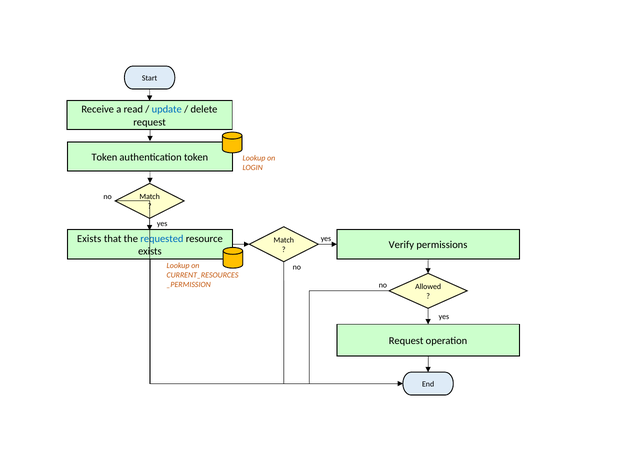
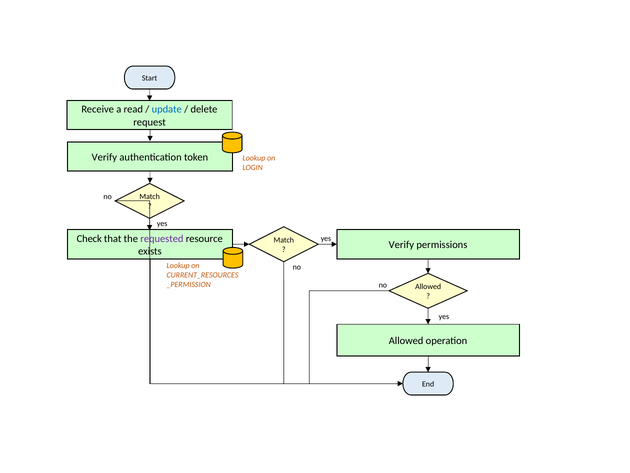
Token at (104, 157): Token -> Verify
Exists at (89, 238): Exists -> Check
requested colour: blue -> purple
Request at (406, 341): Request -> Allowed
